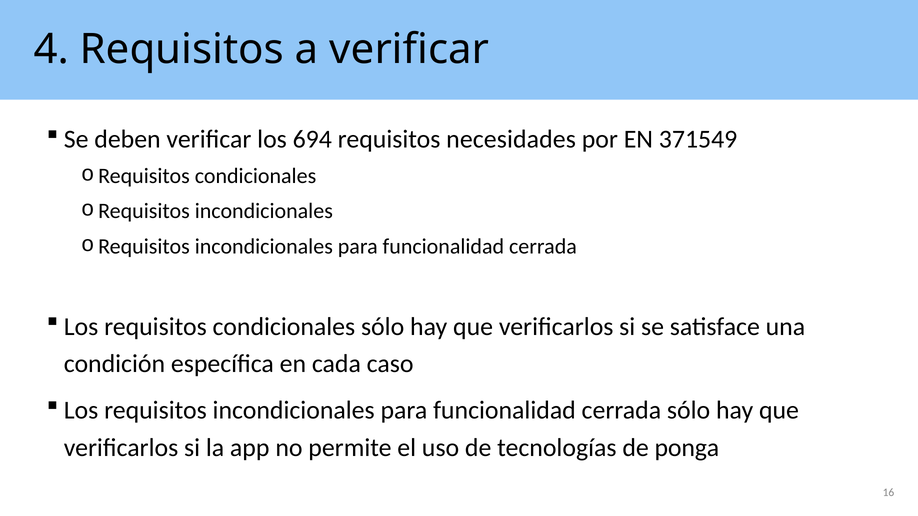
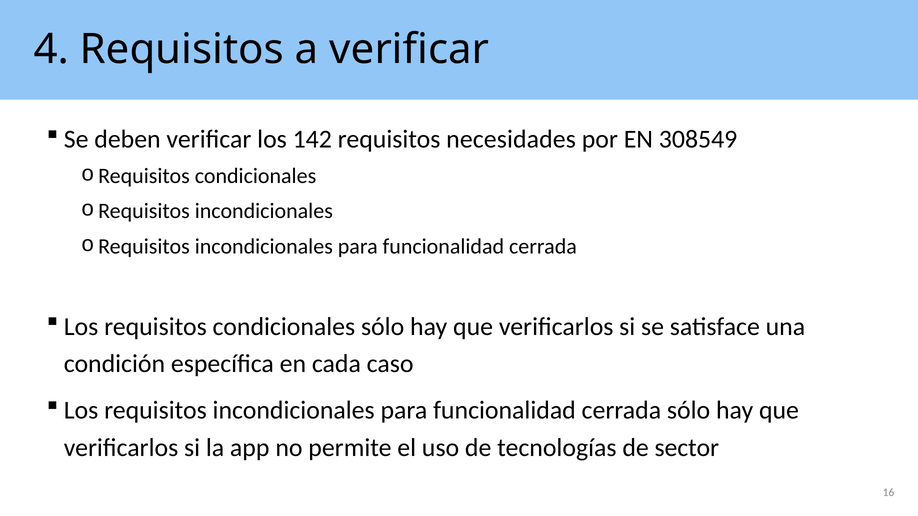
694: 694 -> 142
371549: 371549 -> 308549
ponga: ponga -> sector
